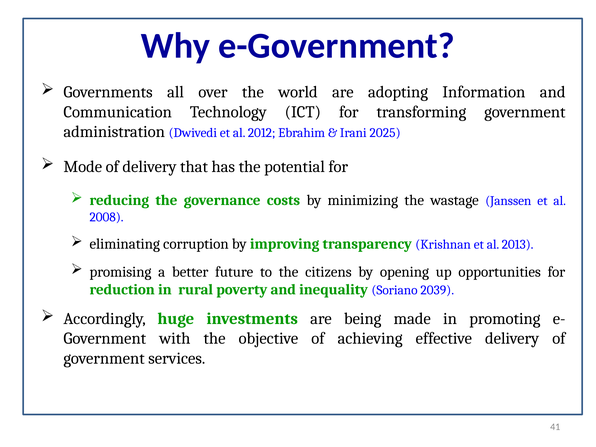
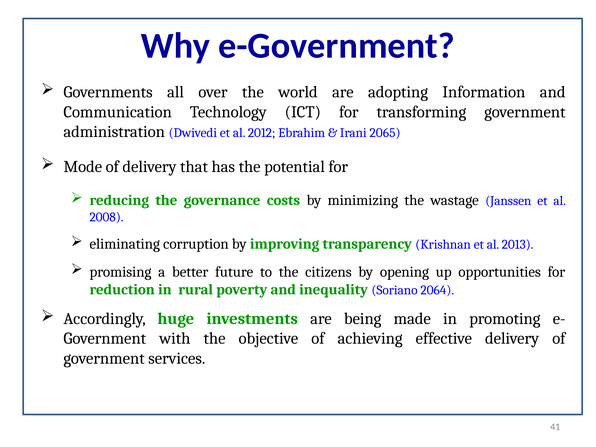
2025: 2025 -> 2065
2039: 2039 -> 2064
